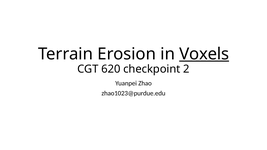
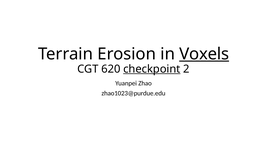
checkpoint underline: none -> present
